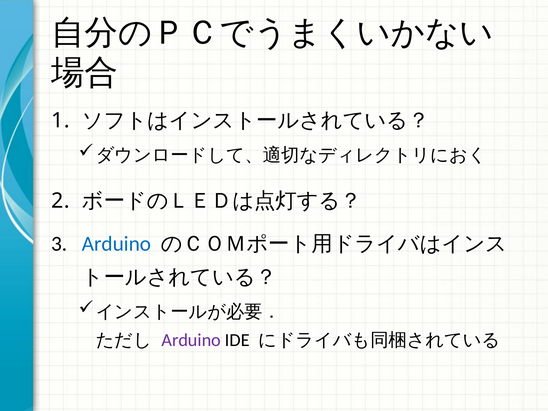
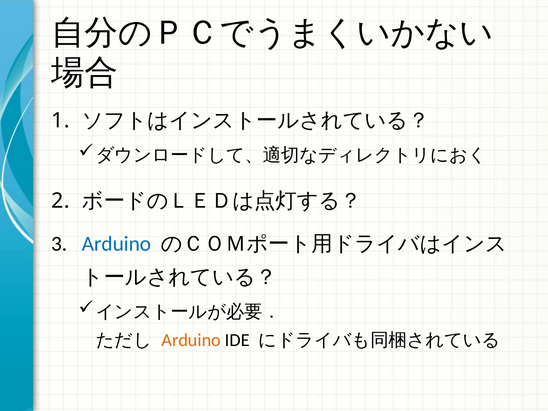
Arduino at (191, 340) colour: purple -> orange
